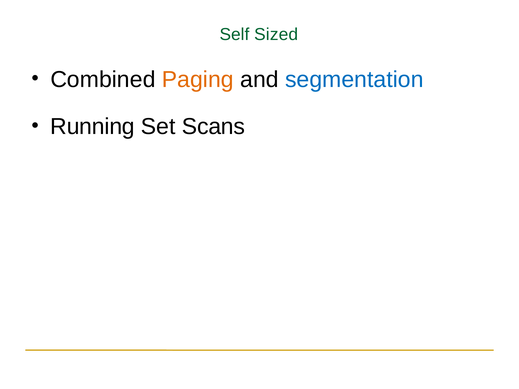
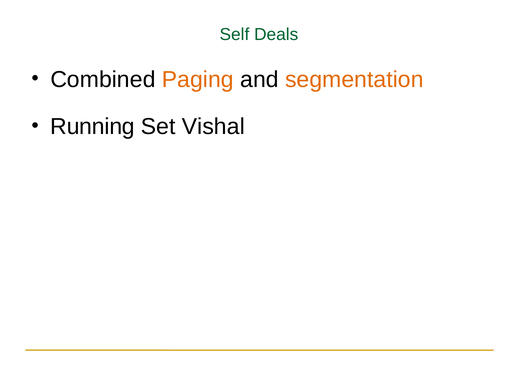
Sized: Sized -> Deals
segmentation colour: blue -> orange
Scans: Scans -> Vishal
